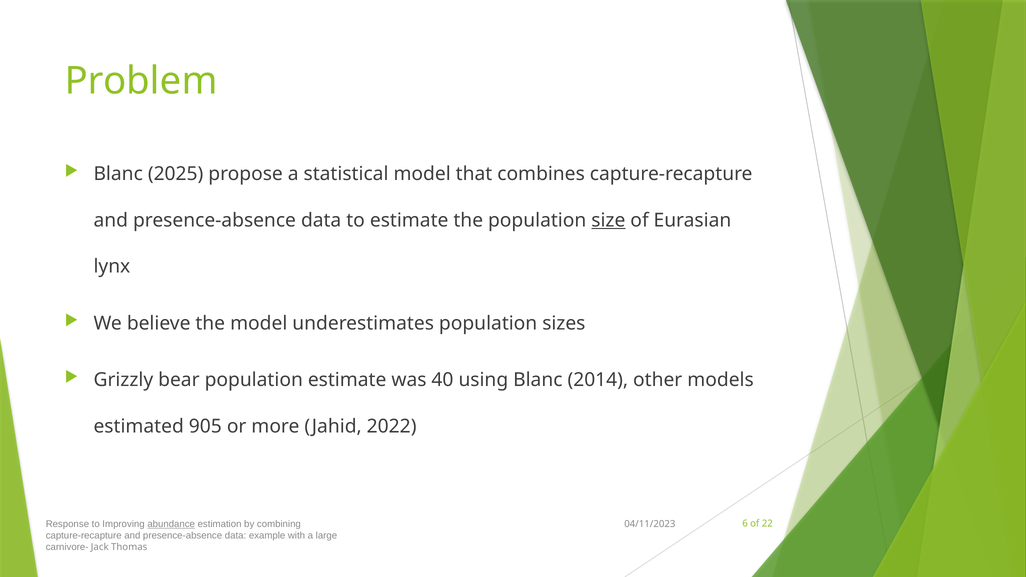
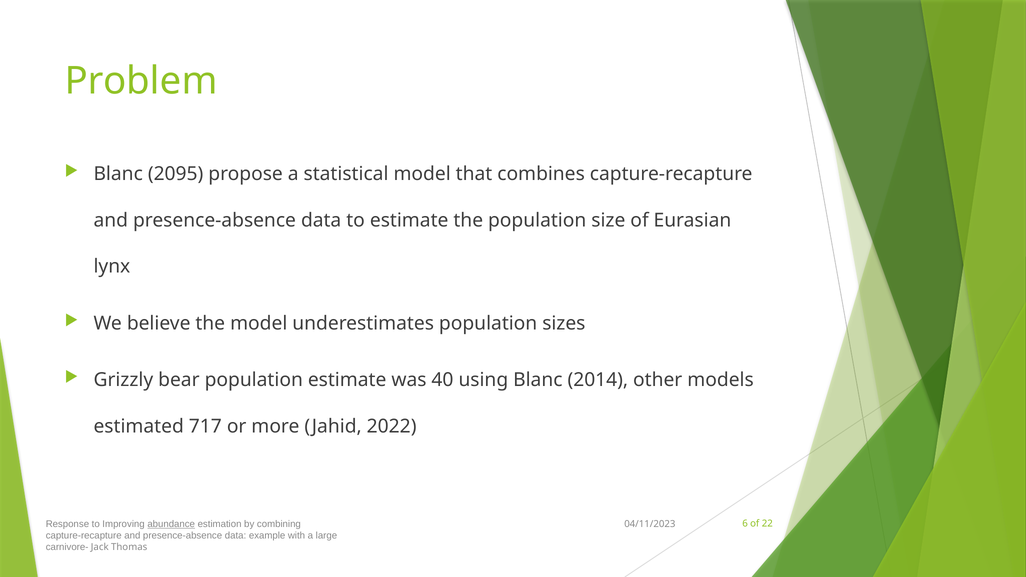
2025: 2025 -> 2095
size underline: present -> none
905: 905 -> 717
